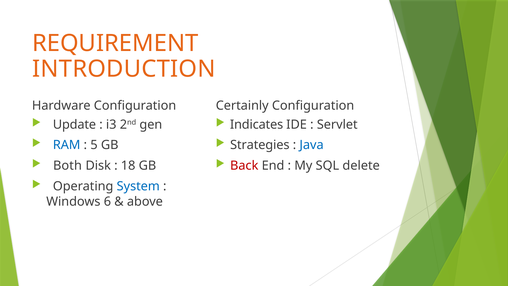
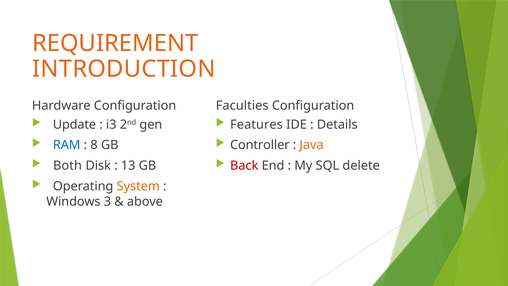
Certainly: Certainly -> Faculties
Indicates: Indicates -> Features
Servlet: Servlet -> Details
5: 5 -> 8
Strategies: Strategies -> Controller
Java colour: blue -> orange
18: 18 -> 13
System colour: blue -> orange
6: 6 -> 3
